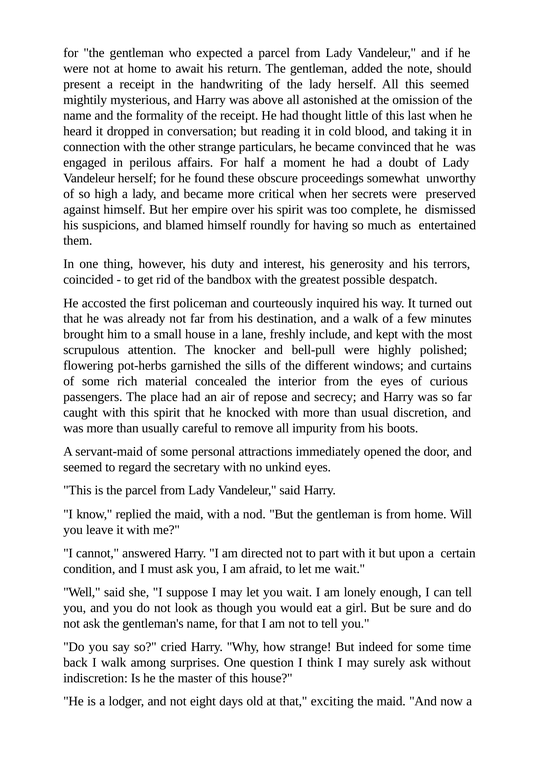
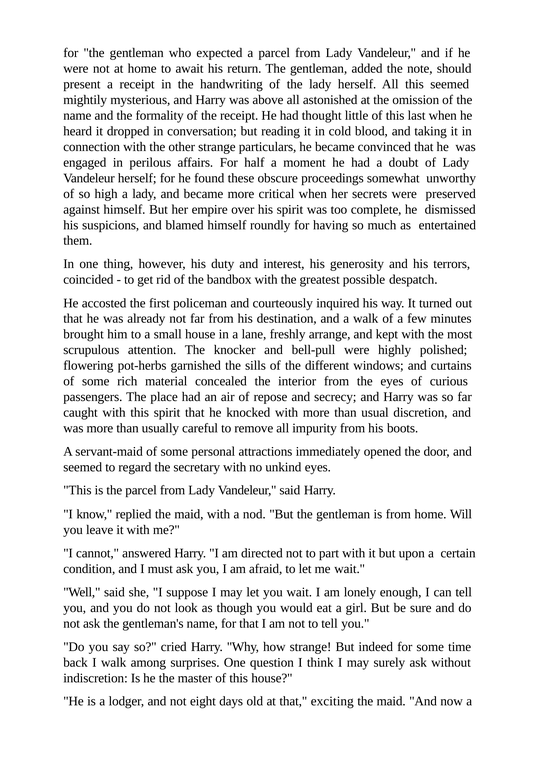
include: include -> arrange
